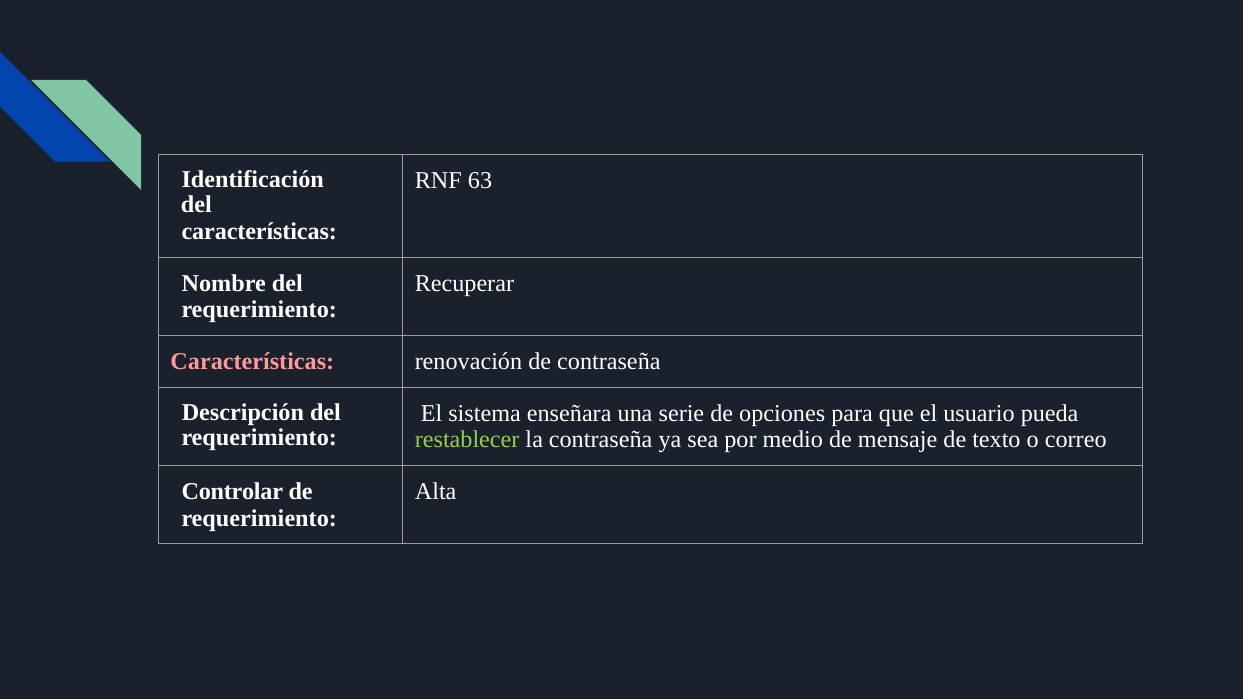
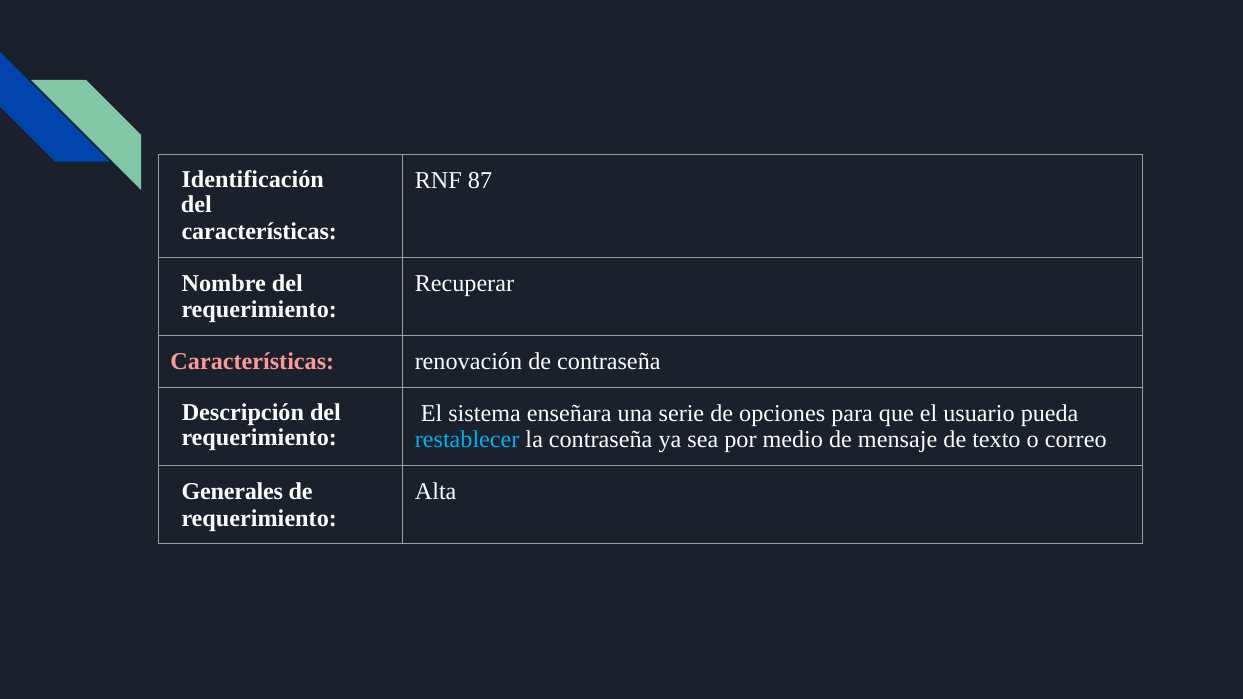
63: 63 -> 87
restablecer colour: light green -> light blue
Controlar: Controlar -> Generales
